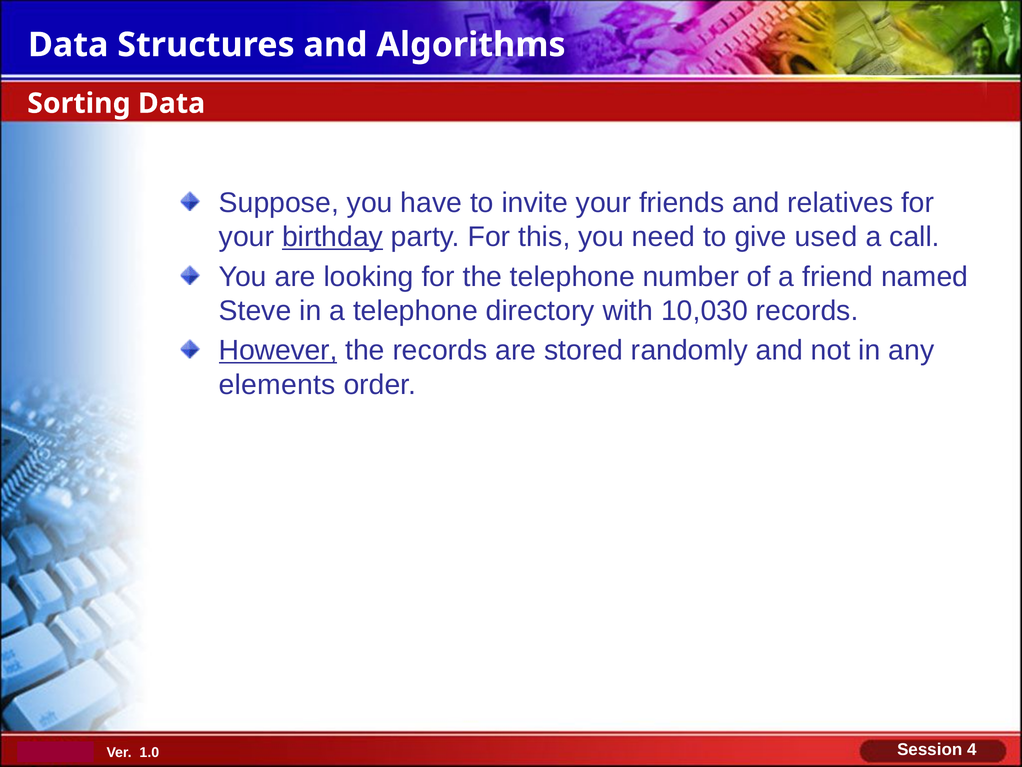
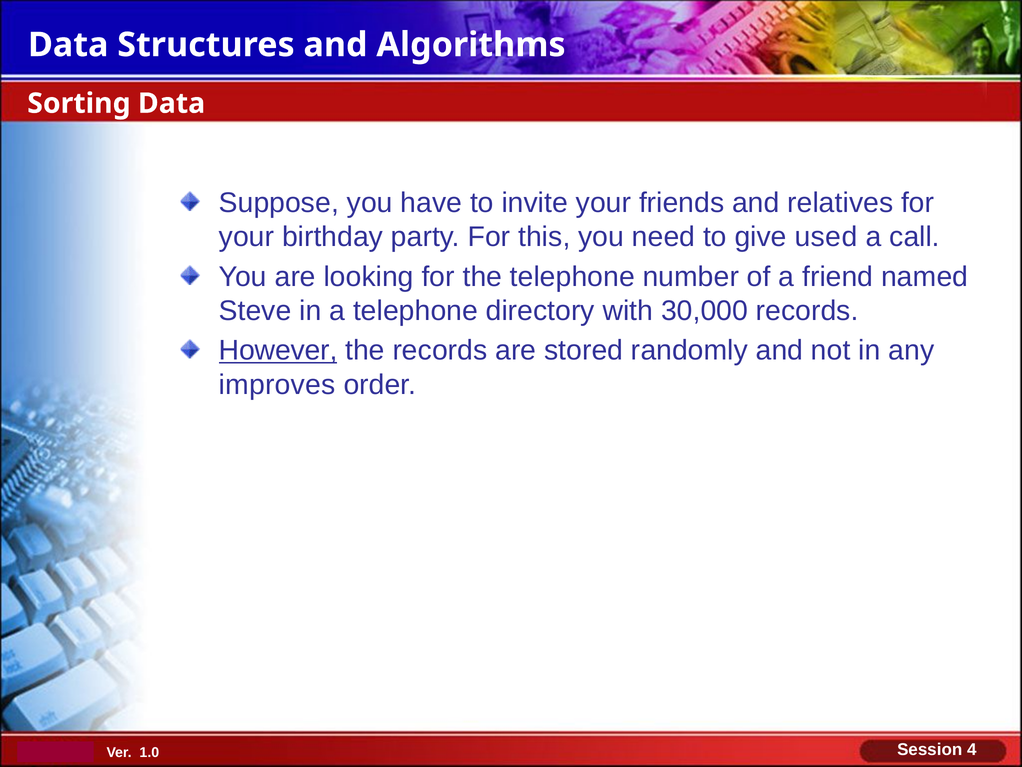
birthday underline: present -> none
10,030: 10,030 -> 30,000
elements: elements -> improves
